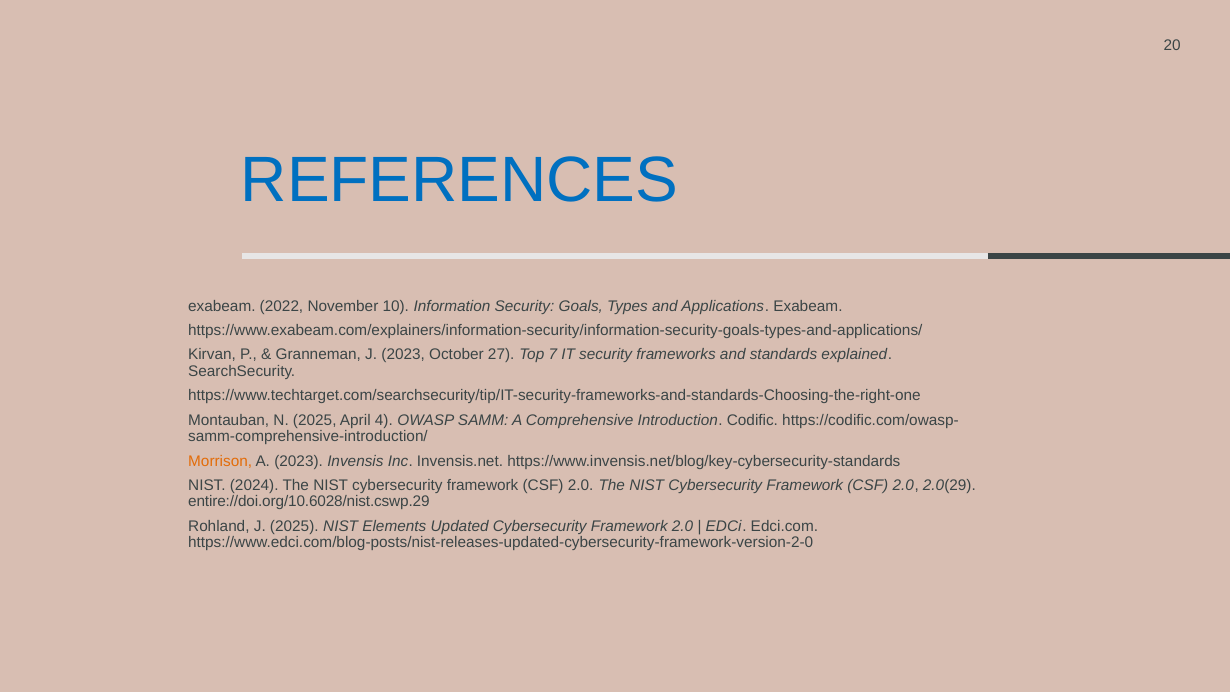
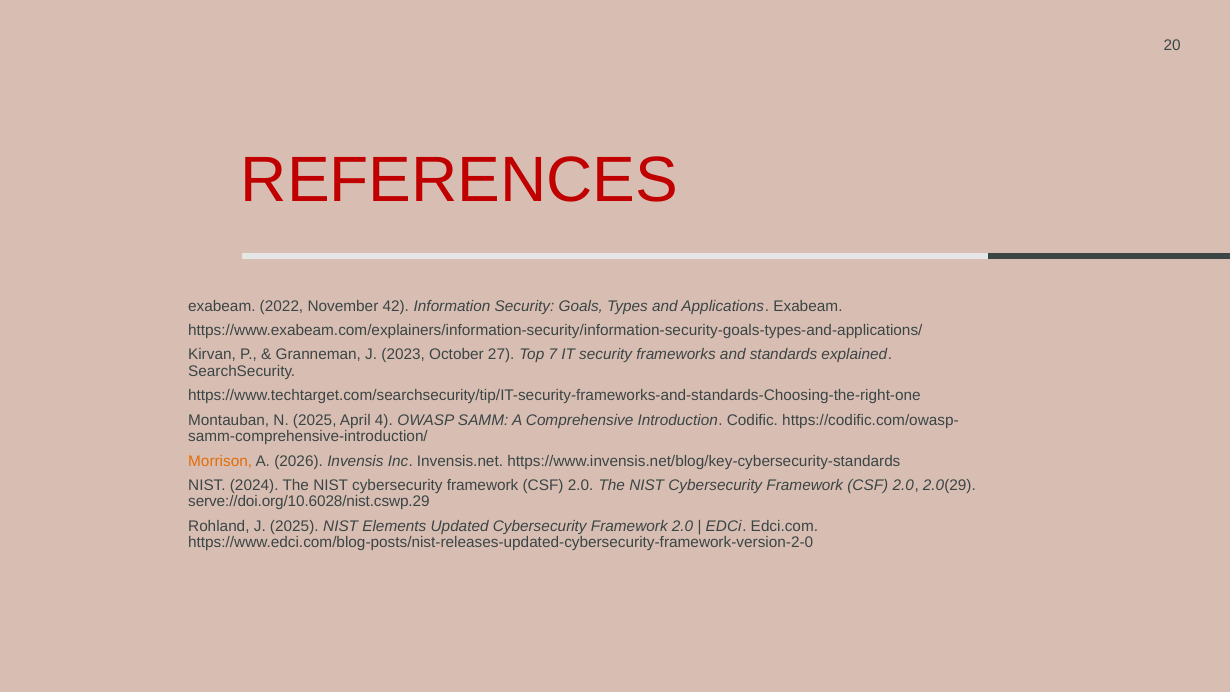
REFERENCES colour: blue -> red
10: 10 -> 42
A 2023: 2023 -> 2026
entire://doi.org/10.6028/nist.cswp.29: entire://doi.org/10.6028/nist.cswp.29 -> serve://doi.org/10.6028/nist.cswp.29
